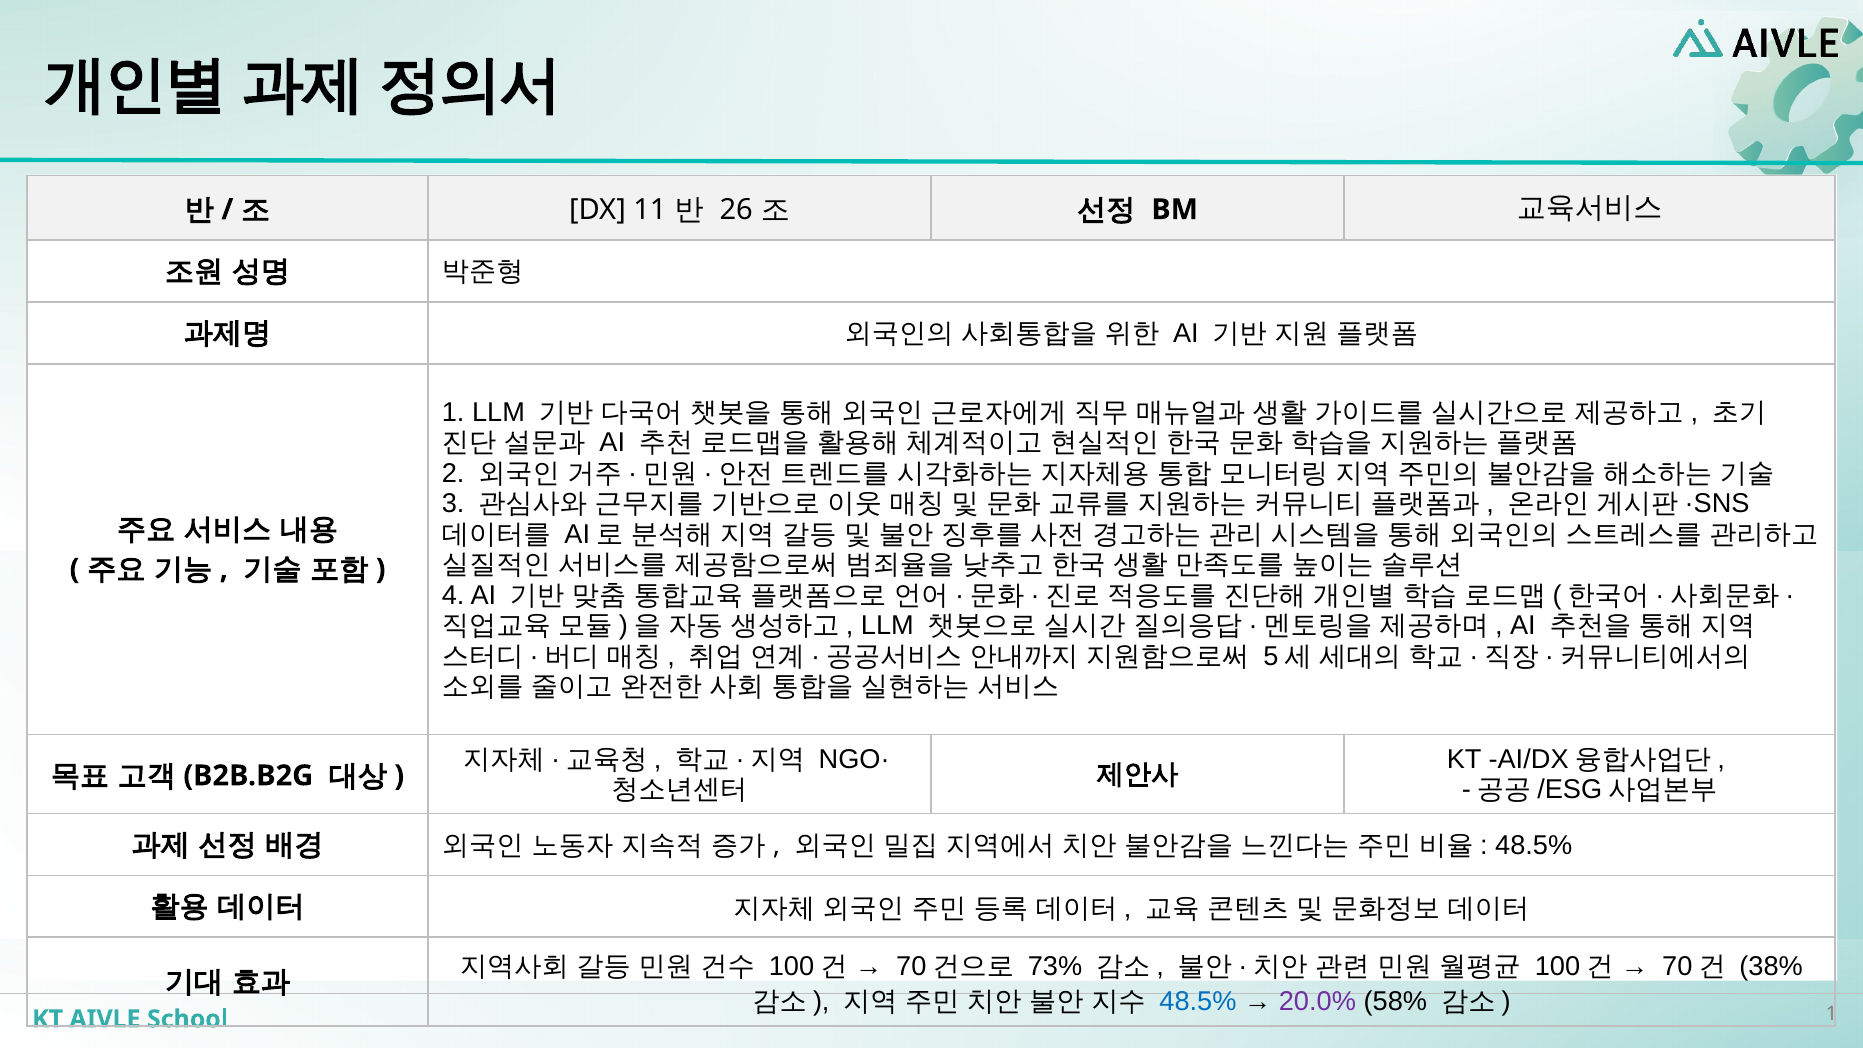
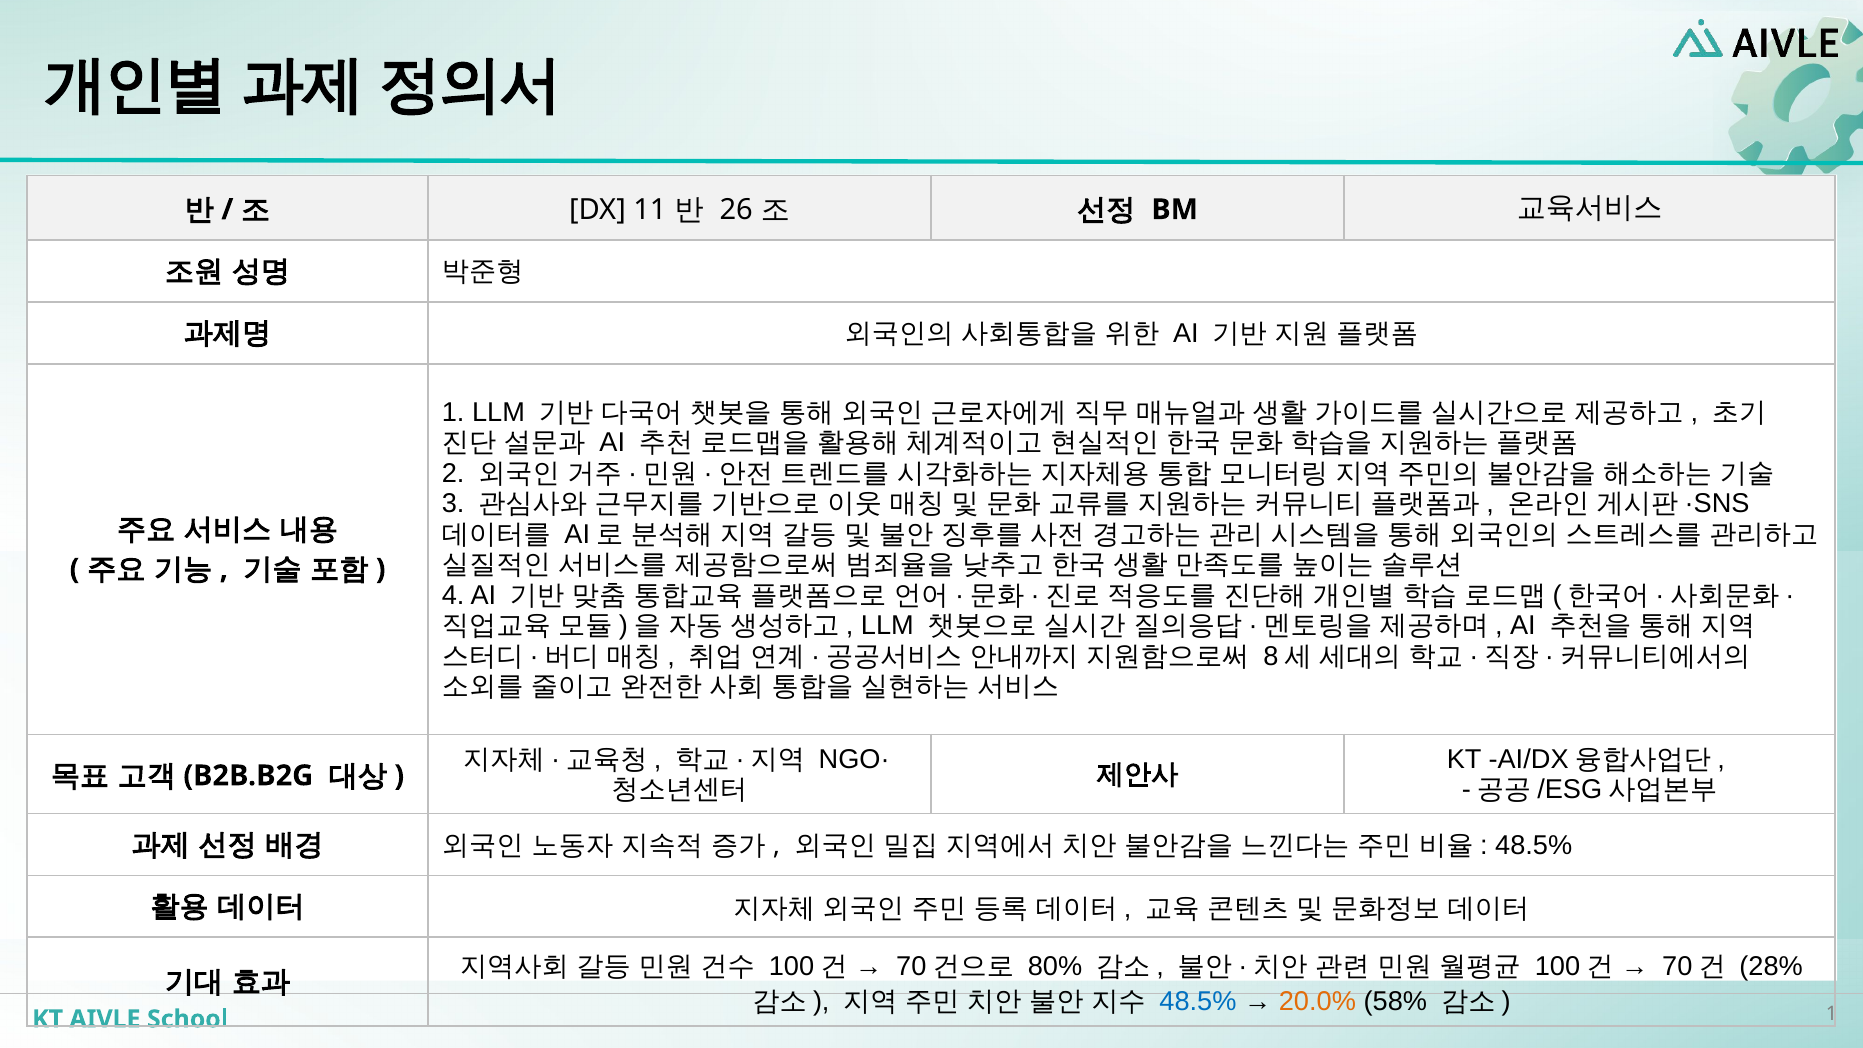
5: 5 -> 8
73%: 73% -> 80%
38%: 38% -> 28%
20.0% colour: purple -> orange
